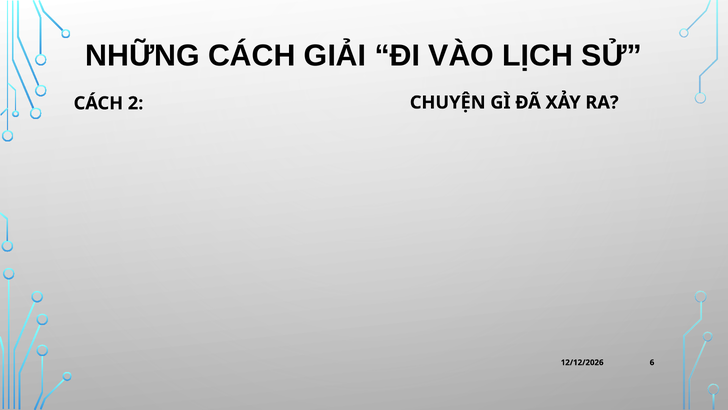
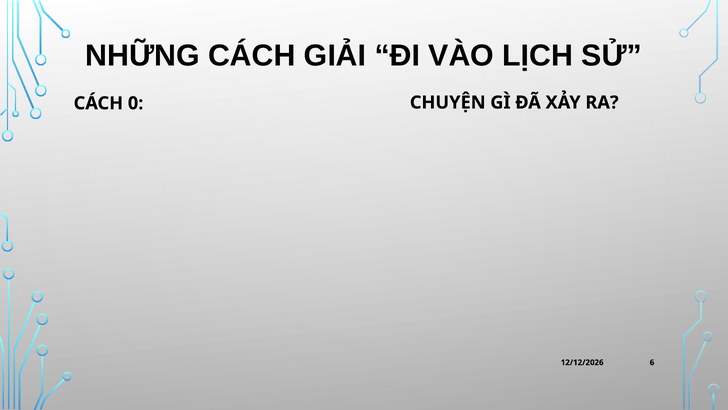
2: 2 -> 0
